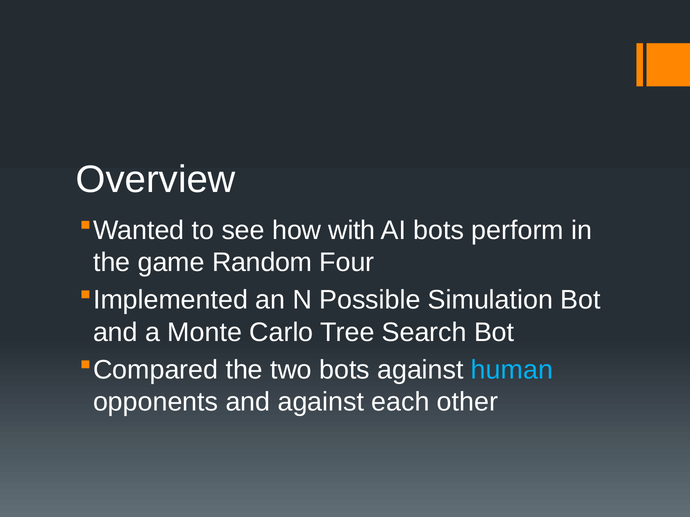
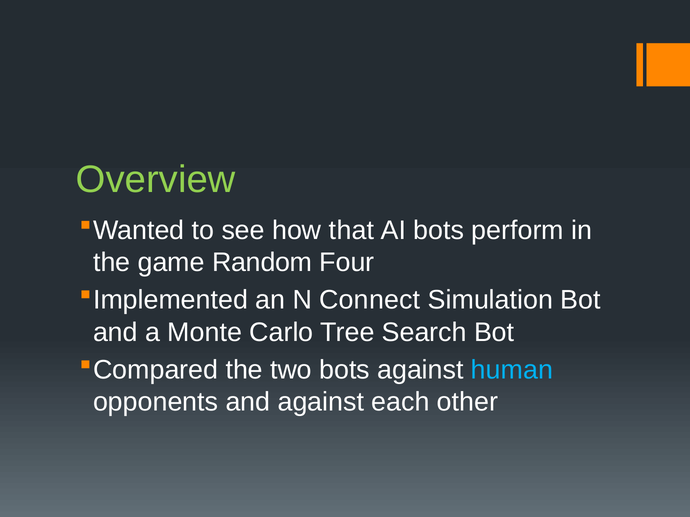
Overview colour: white -> light green
with: with -> that
Possible: Possible -> Connect
